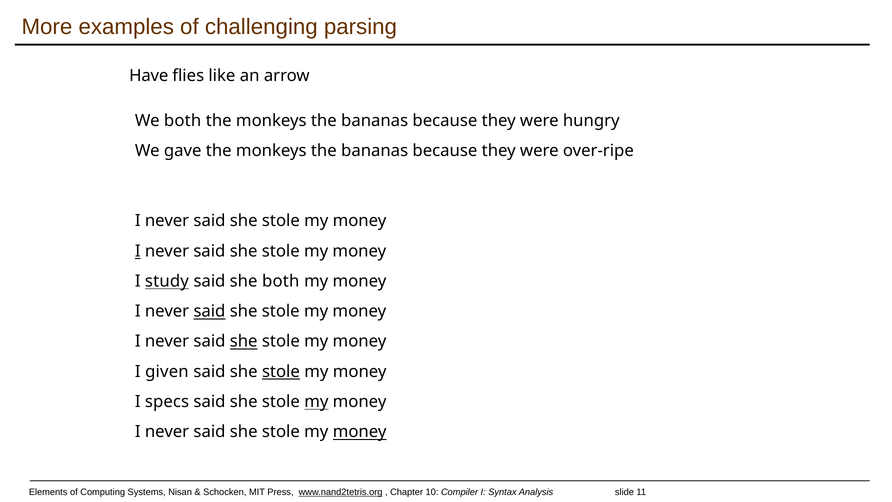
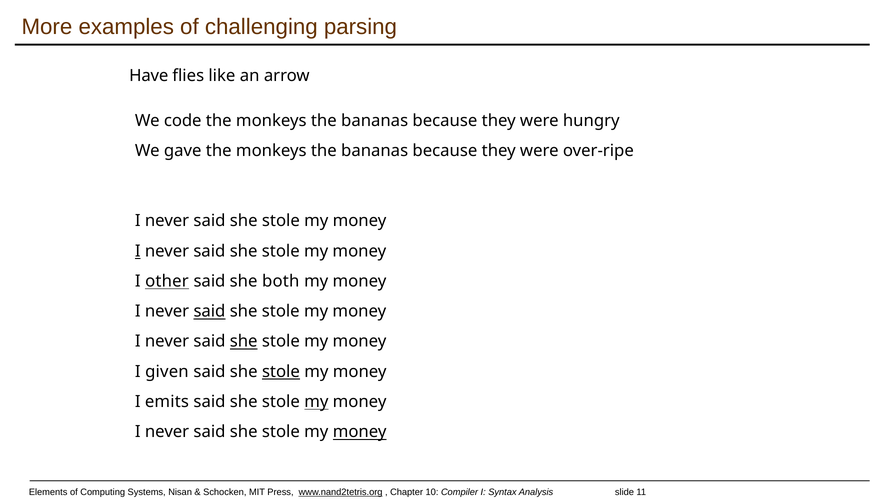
We both: both -> code
study: study -> other
specs: specs -> emits
